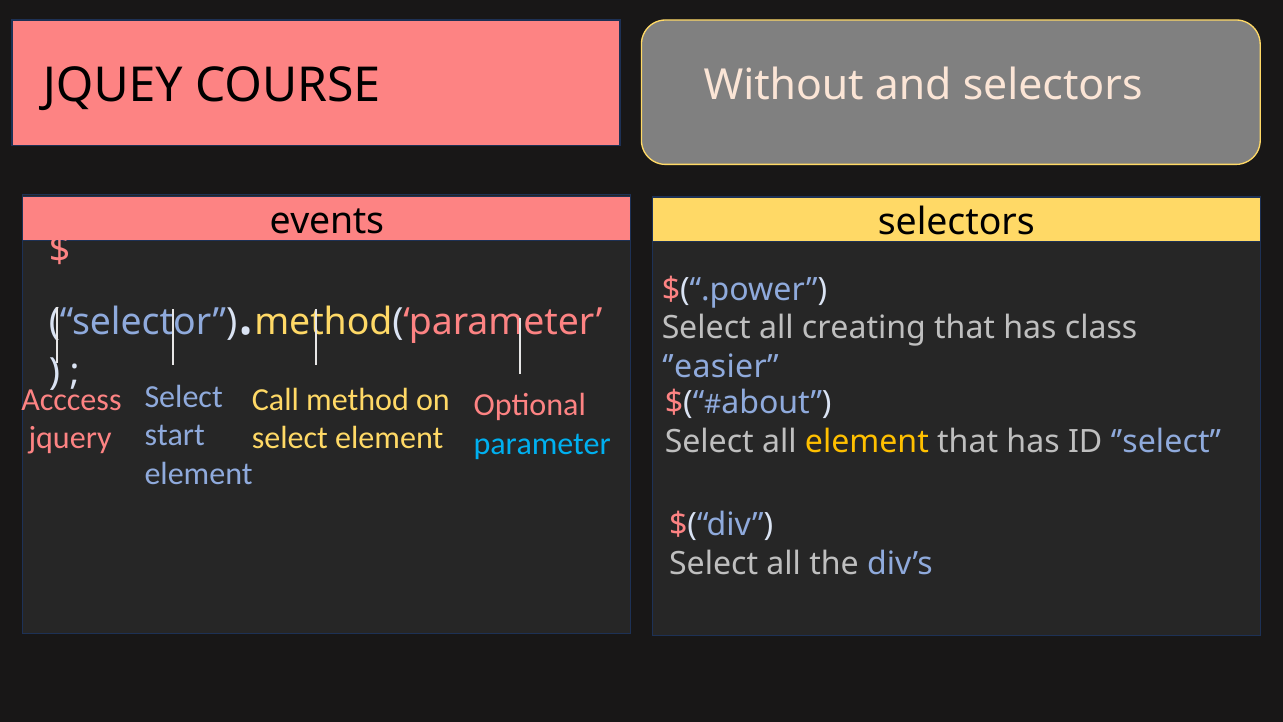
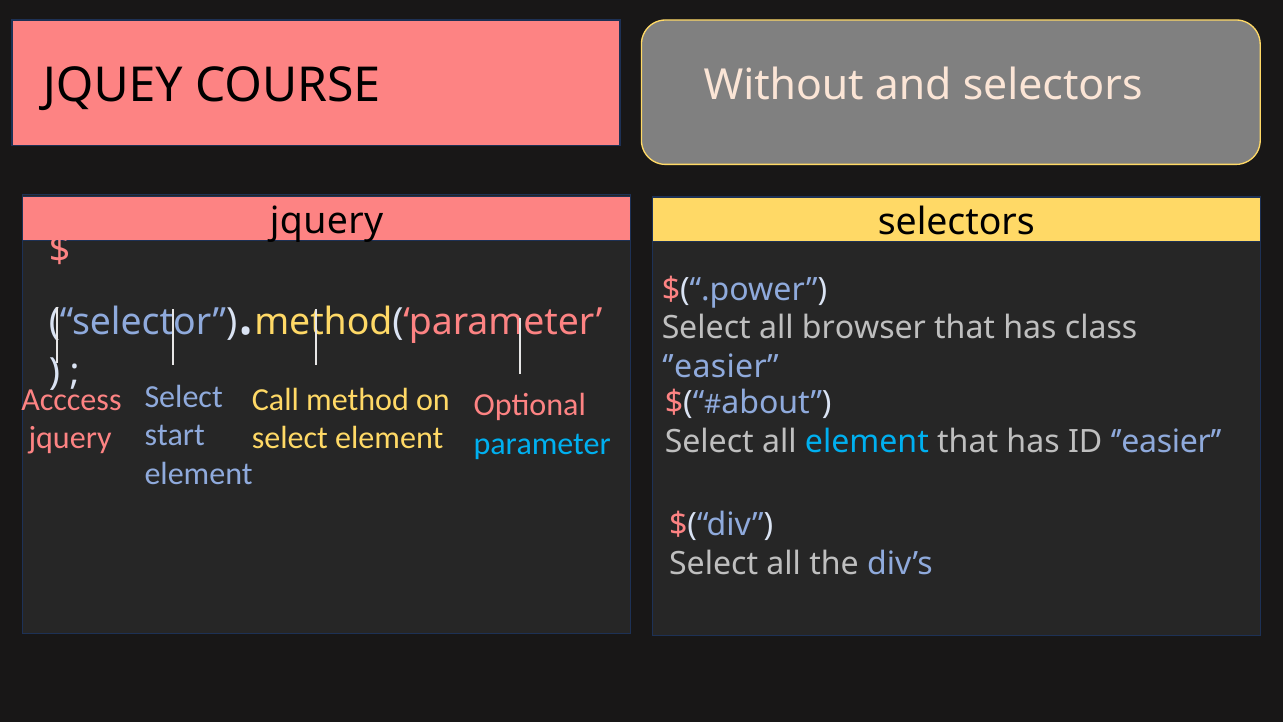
events at (327, 221): events -> jquery
creating: creating -> browser
element at (867, 442) colour: yellow -> light blue
ID ’select: ’select -> ’easier
